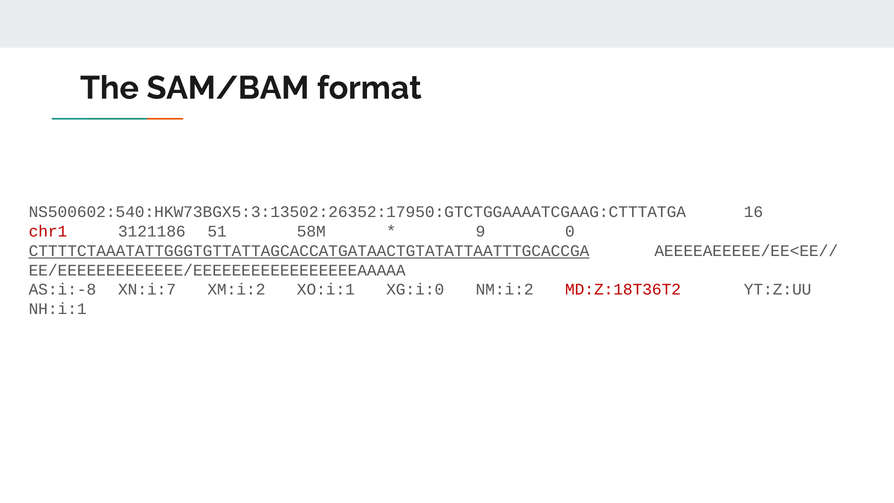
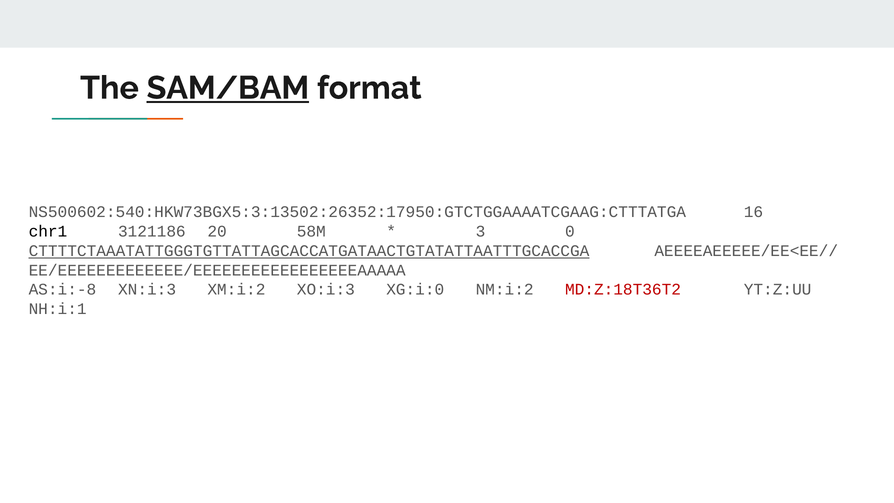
SAM/BAM underline: none -> present
chr1 colour: red -> black
51: 51 -> 20
9: 9 -> 3
XN:i:7: XN:i:7 -> XN:i:3
XO:i:1: XO:i:1 -> XO:i:3
